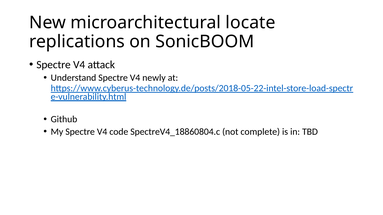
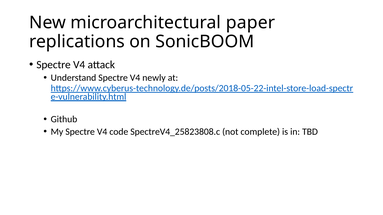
locate: locate -> paper
SpectreV4_18860804.c: SpectreV4_18860804.c -> SpectreV4_25823808.c
